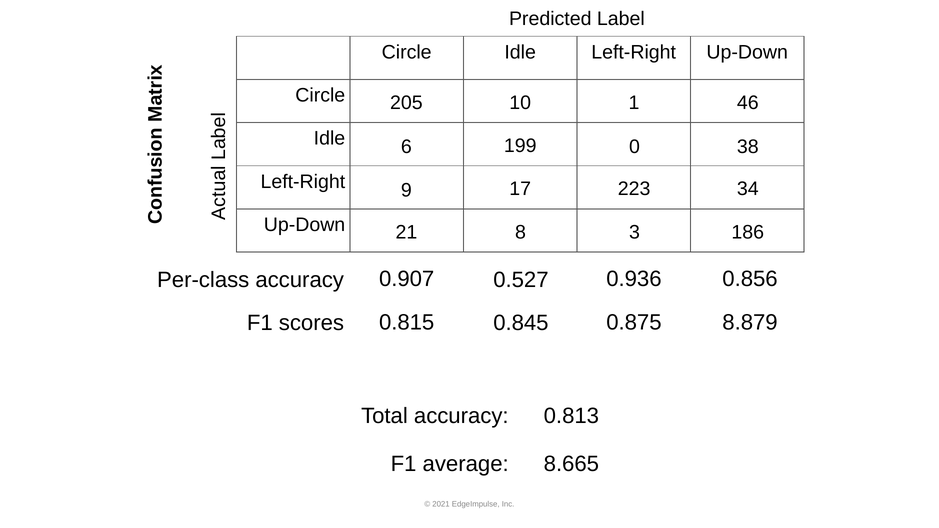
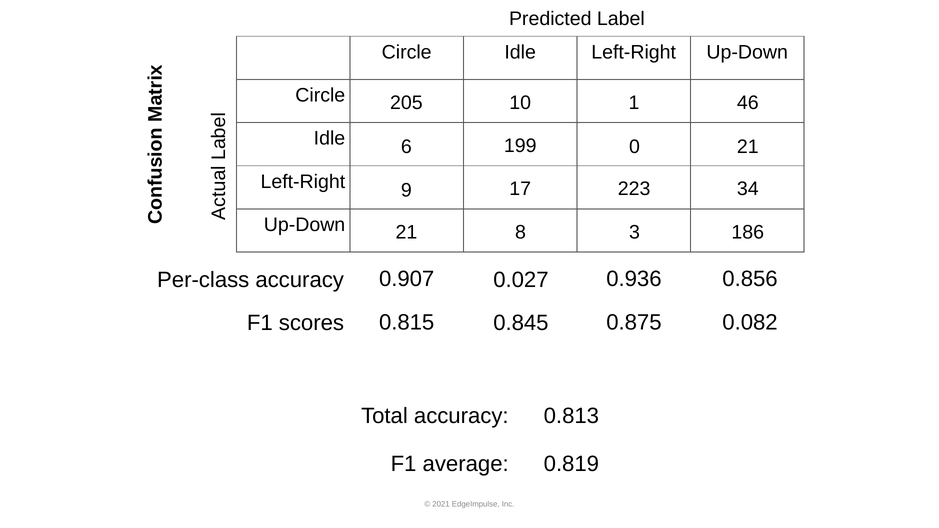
0 38: 38 -> 21
0.527: 0.527 -> 0.027
8.879: 8.879 -> 0.082
8.665: 8.665 -> 0.819
